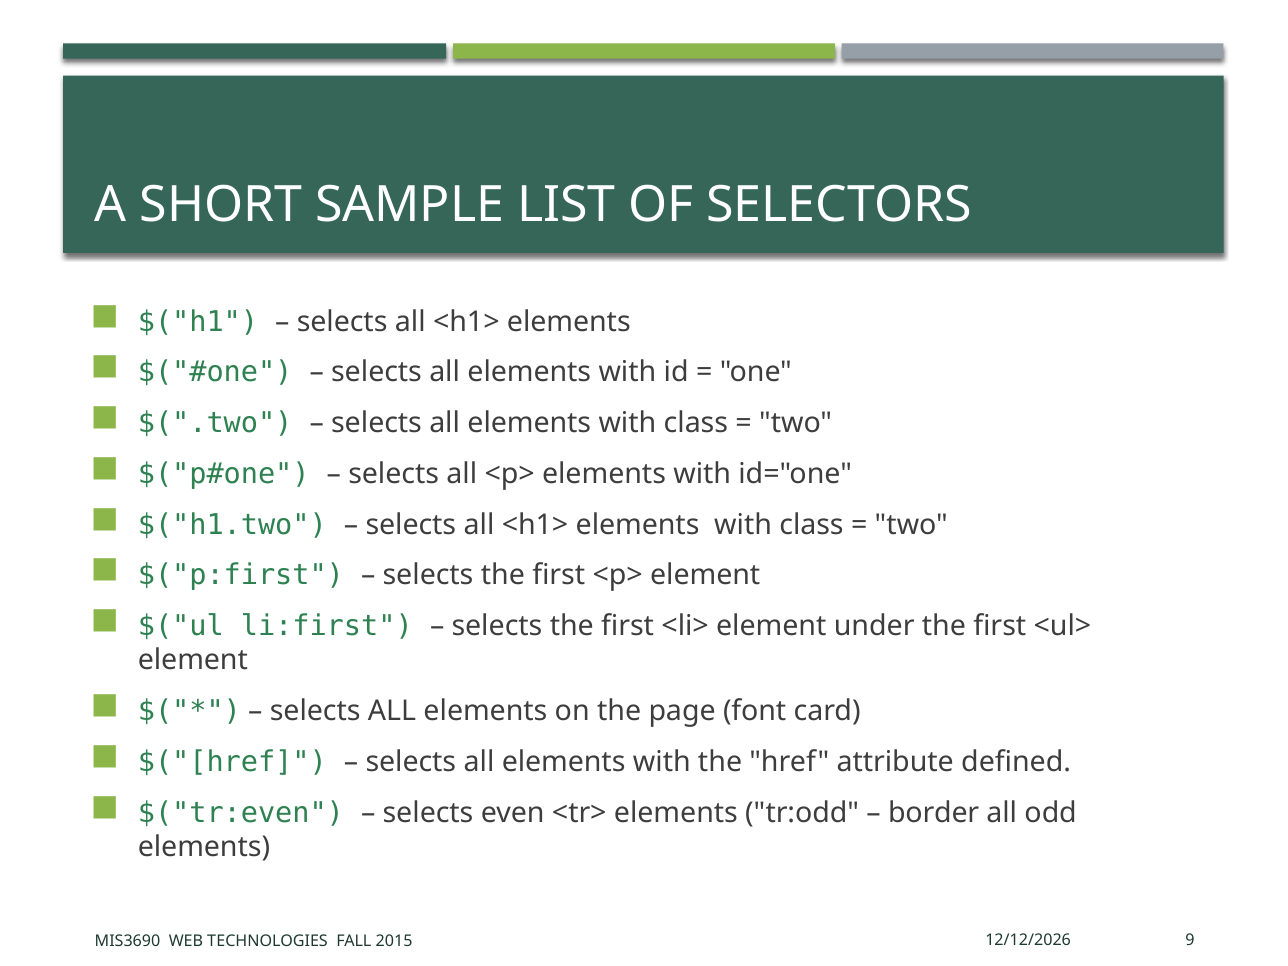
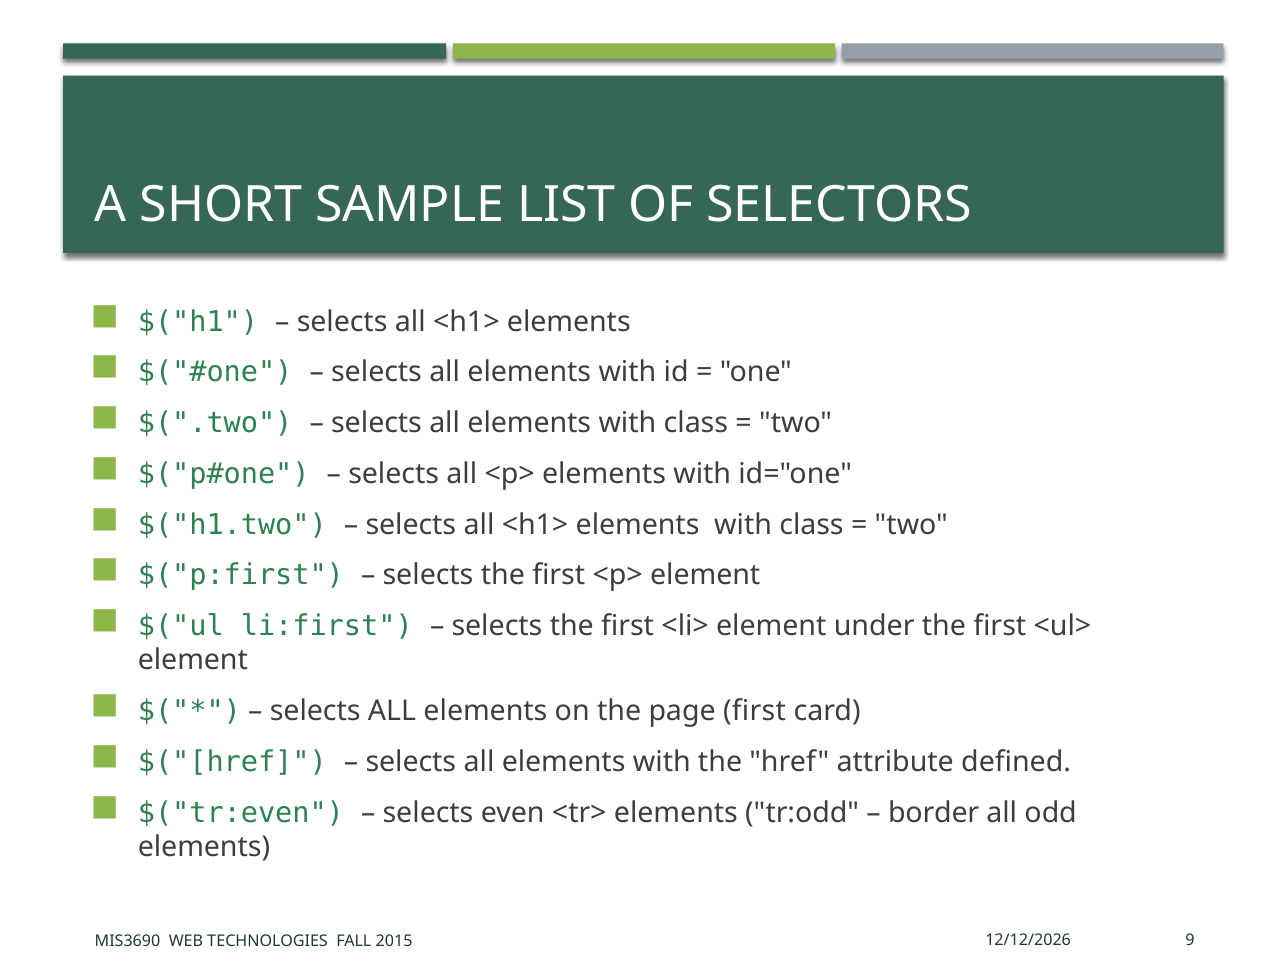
page font: font -> first
